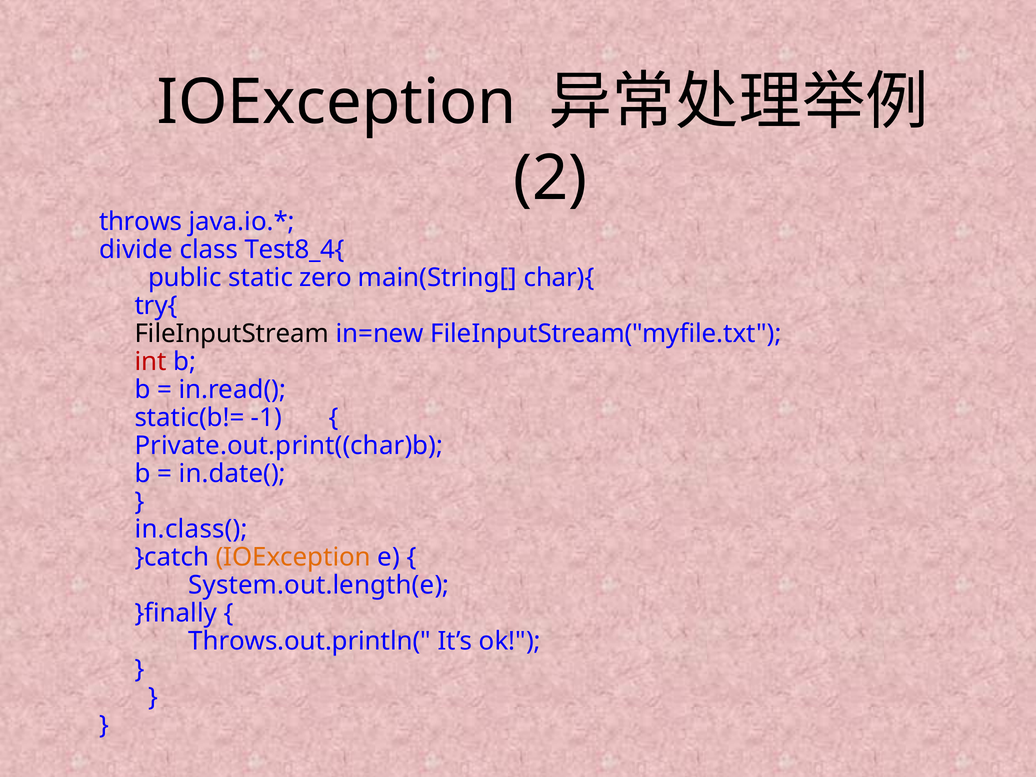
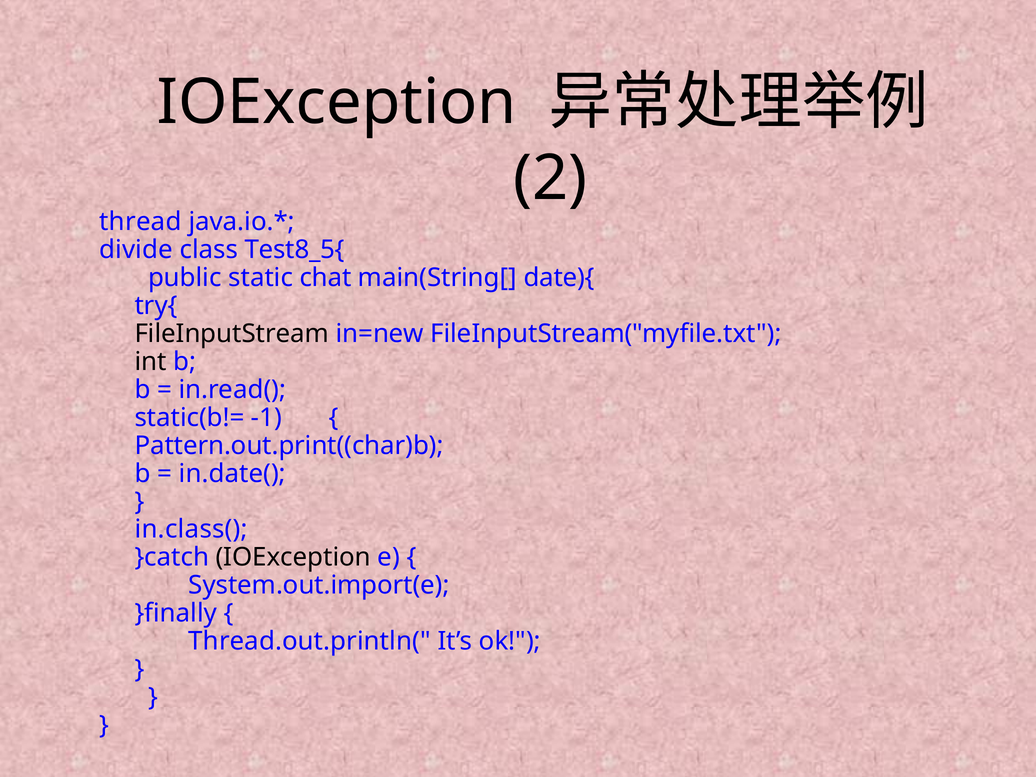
throws: throws -> thread
Test8_4{: Test8_4{ -> Test8_5{
zero: zero -> chat
char){: char){ -> date){
int colour: red -> black
Private.out.print((char)b: Private.out.print((char)b -> Pattern.out.print((char)b
IOException at (293, 557) colour: orange -> black
System.out.length(e: System.out.length(e -> System.out.import(e
Throws.out.println(: Throws.out.println( -> Thread.out.println(
